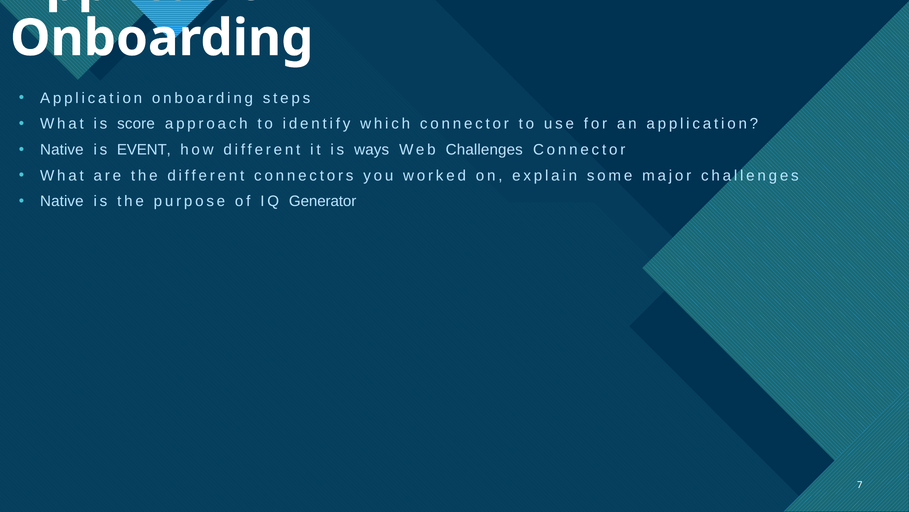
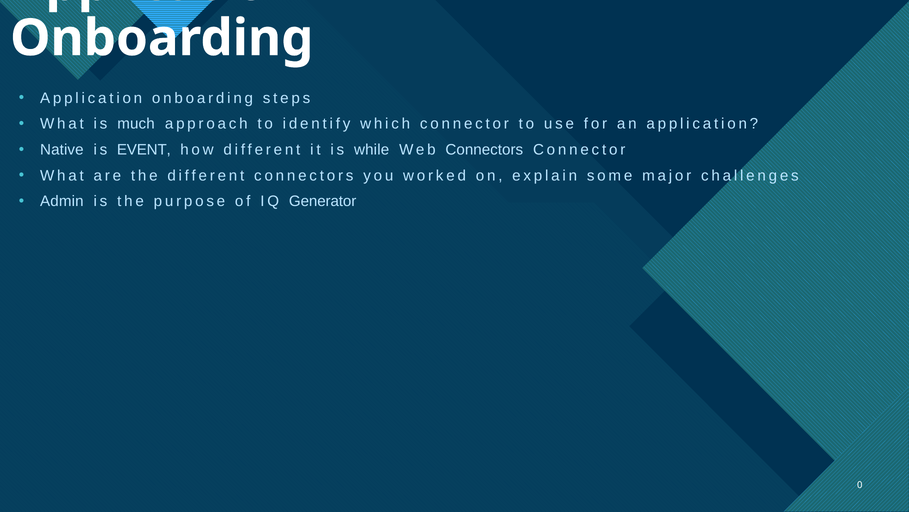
score: score -> much
ways: ways -> while
Web Challenges: Challenges -> Connectors
Native at (62, 201): Native -> Admin
7: 7 -> 0
